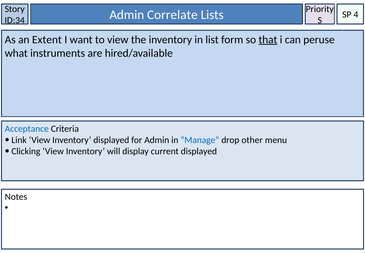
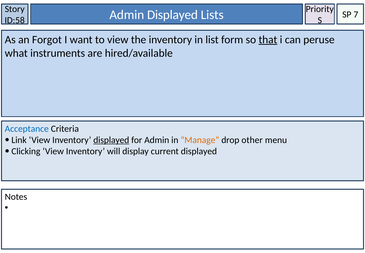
4: 4 -> 7
ID:34: ID:34 -> ID:58
Admin Correlate: Correlate -> Displayed
Extent: Extent -> Forgot
displayed at (111, 140) underline: none -> present
Manage colour: blue -> orange
